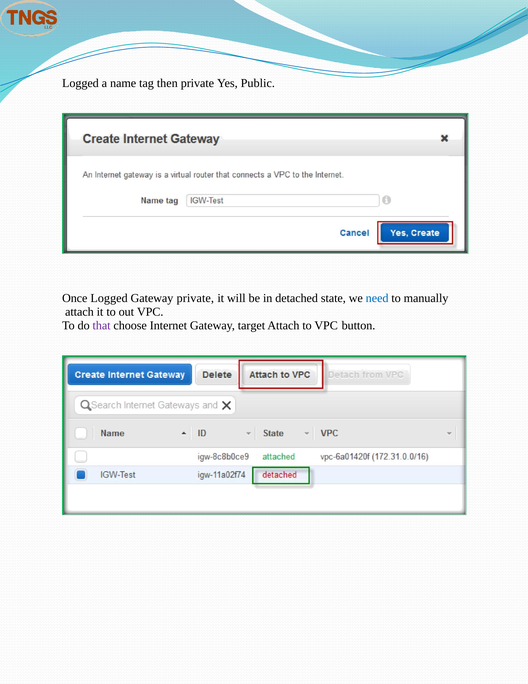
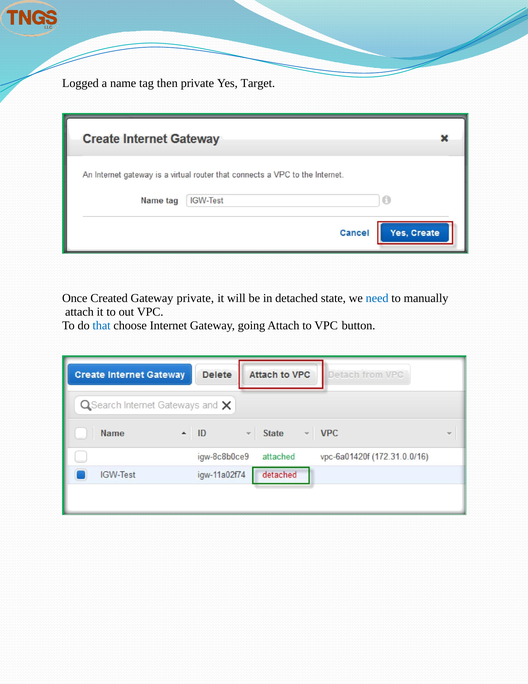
Public: Public -> Target
Once Logged: Logged -> Created
that colour: purple -> blue
target: target -> going
